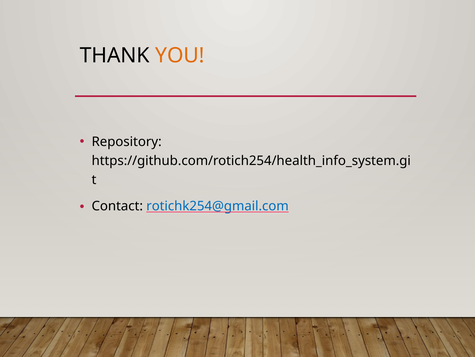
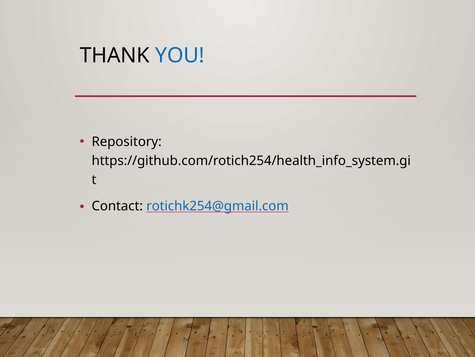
YOU colour: orange -> blue
